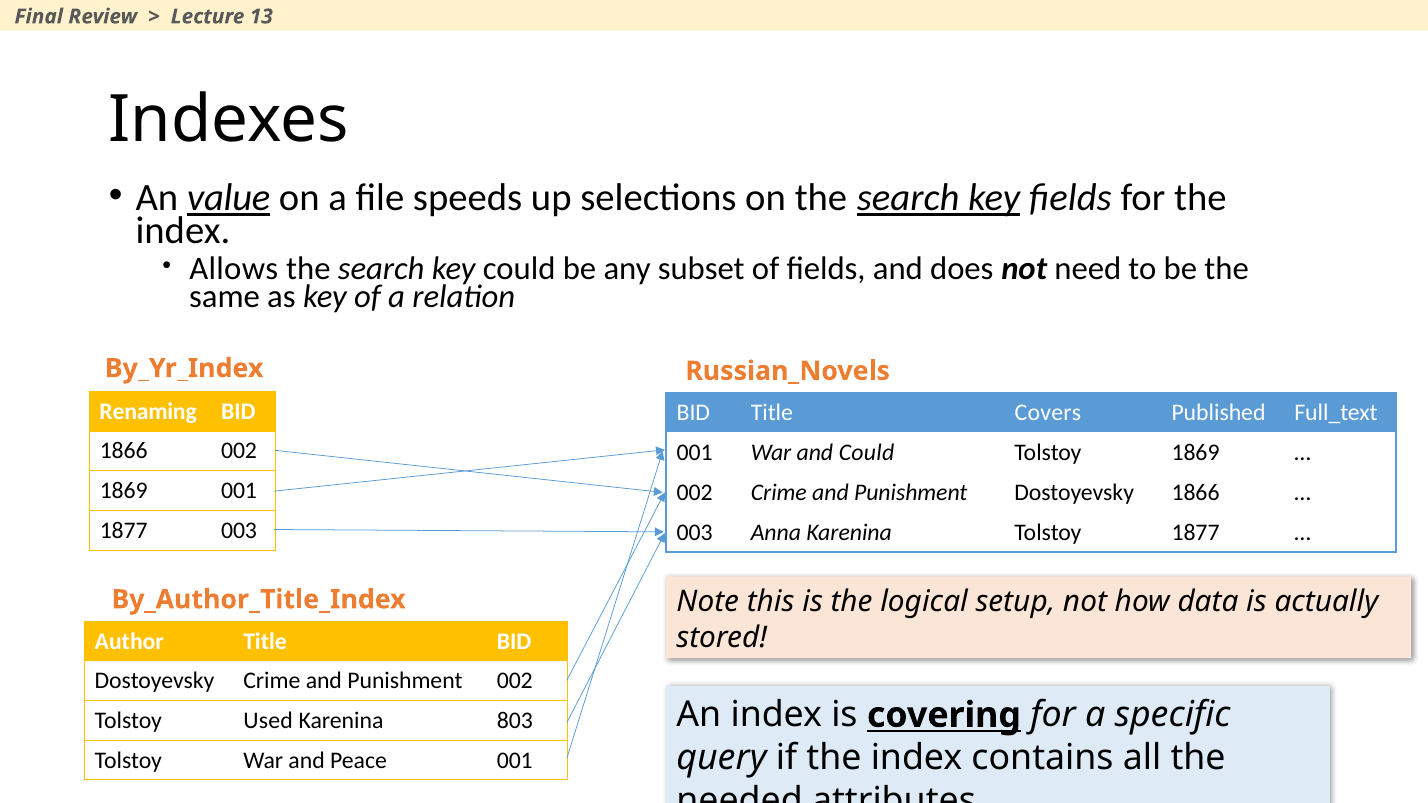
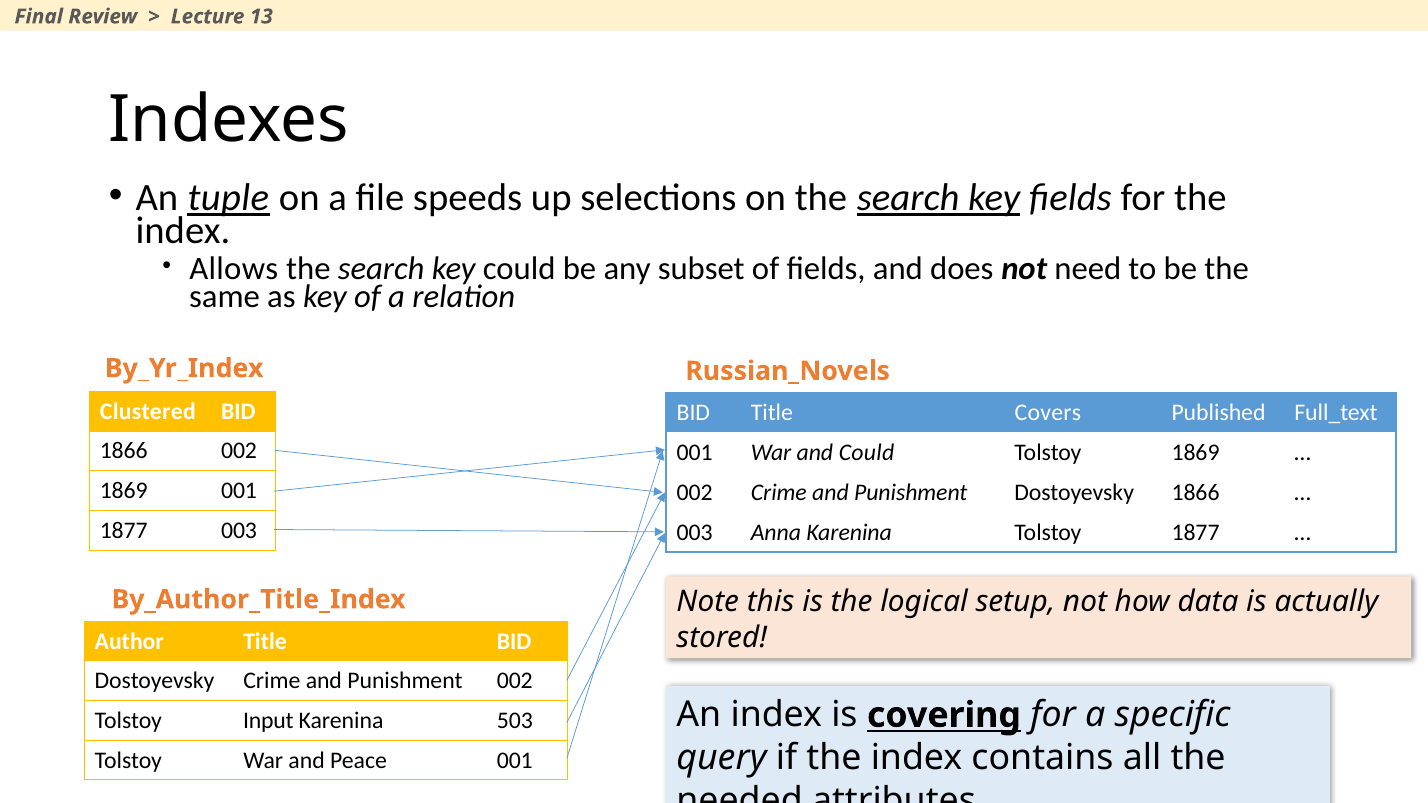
value: value -> tuple
Renaming: Renaming -> Clustered
Used: Used -> Input
803: 803 -> 503
